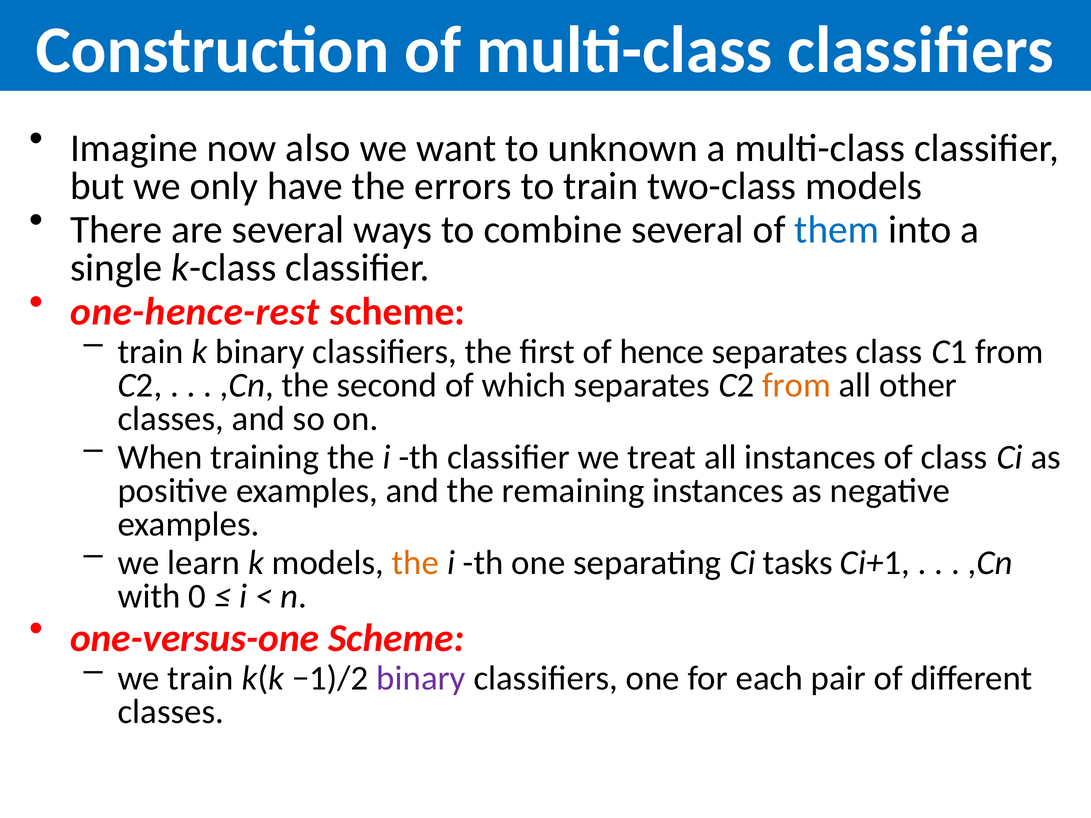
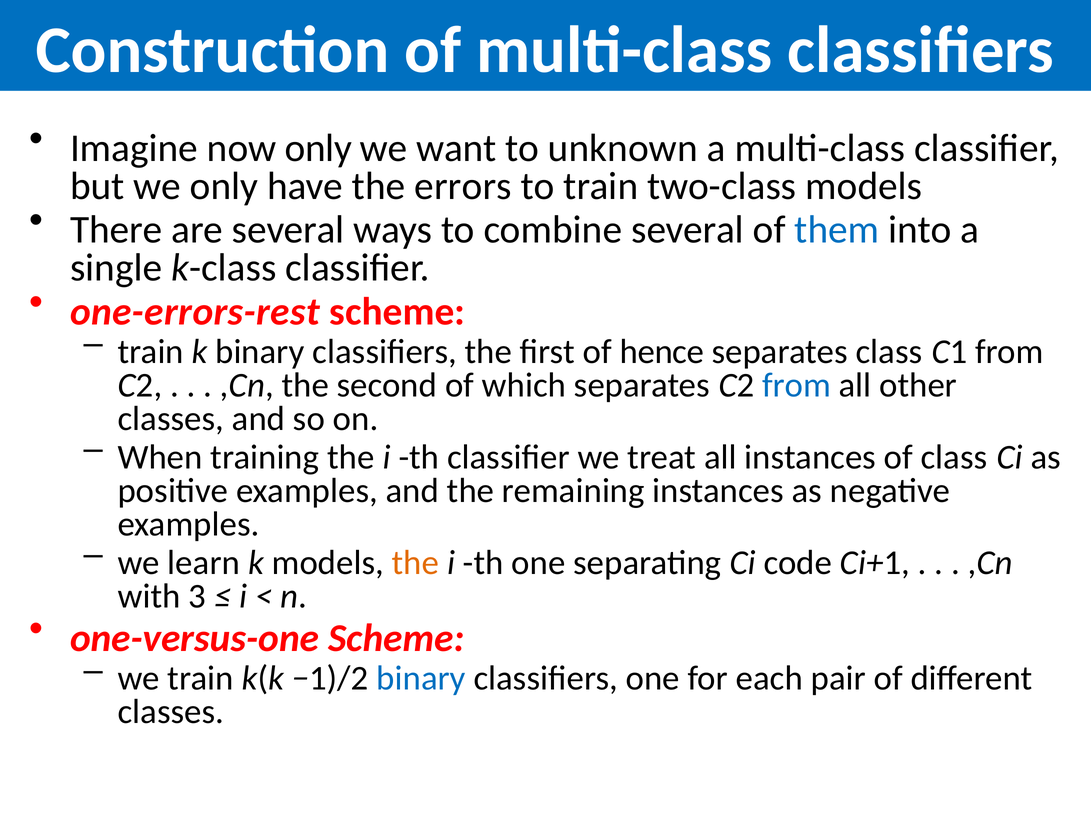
now also: also -> only
one-hence-rest: one-hence-rest -> one-errors-rest
from at (797, 385) colour: orange -> blue
tasks: tasks -> code
0: 0 -> 3
binary at (421, 679) colour: purple -> blue
